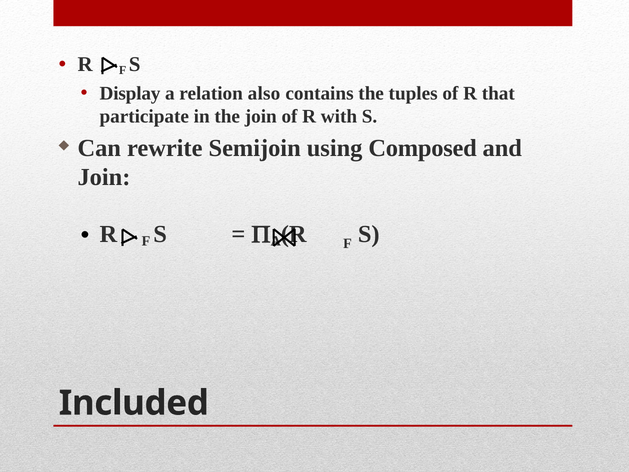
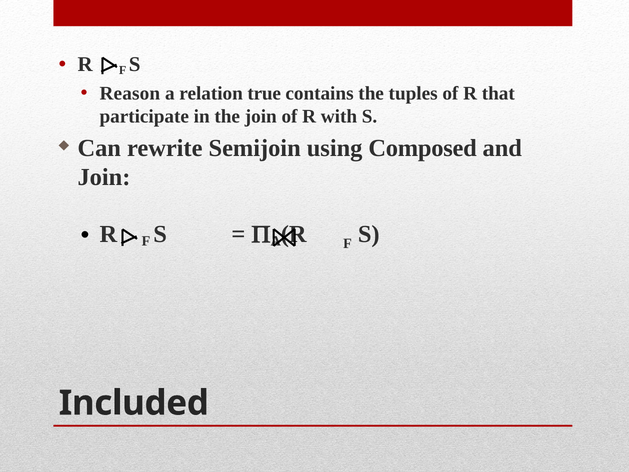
Display: Display -> Reason
also: also -> true
